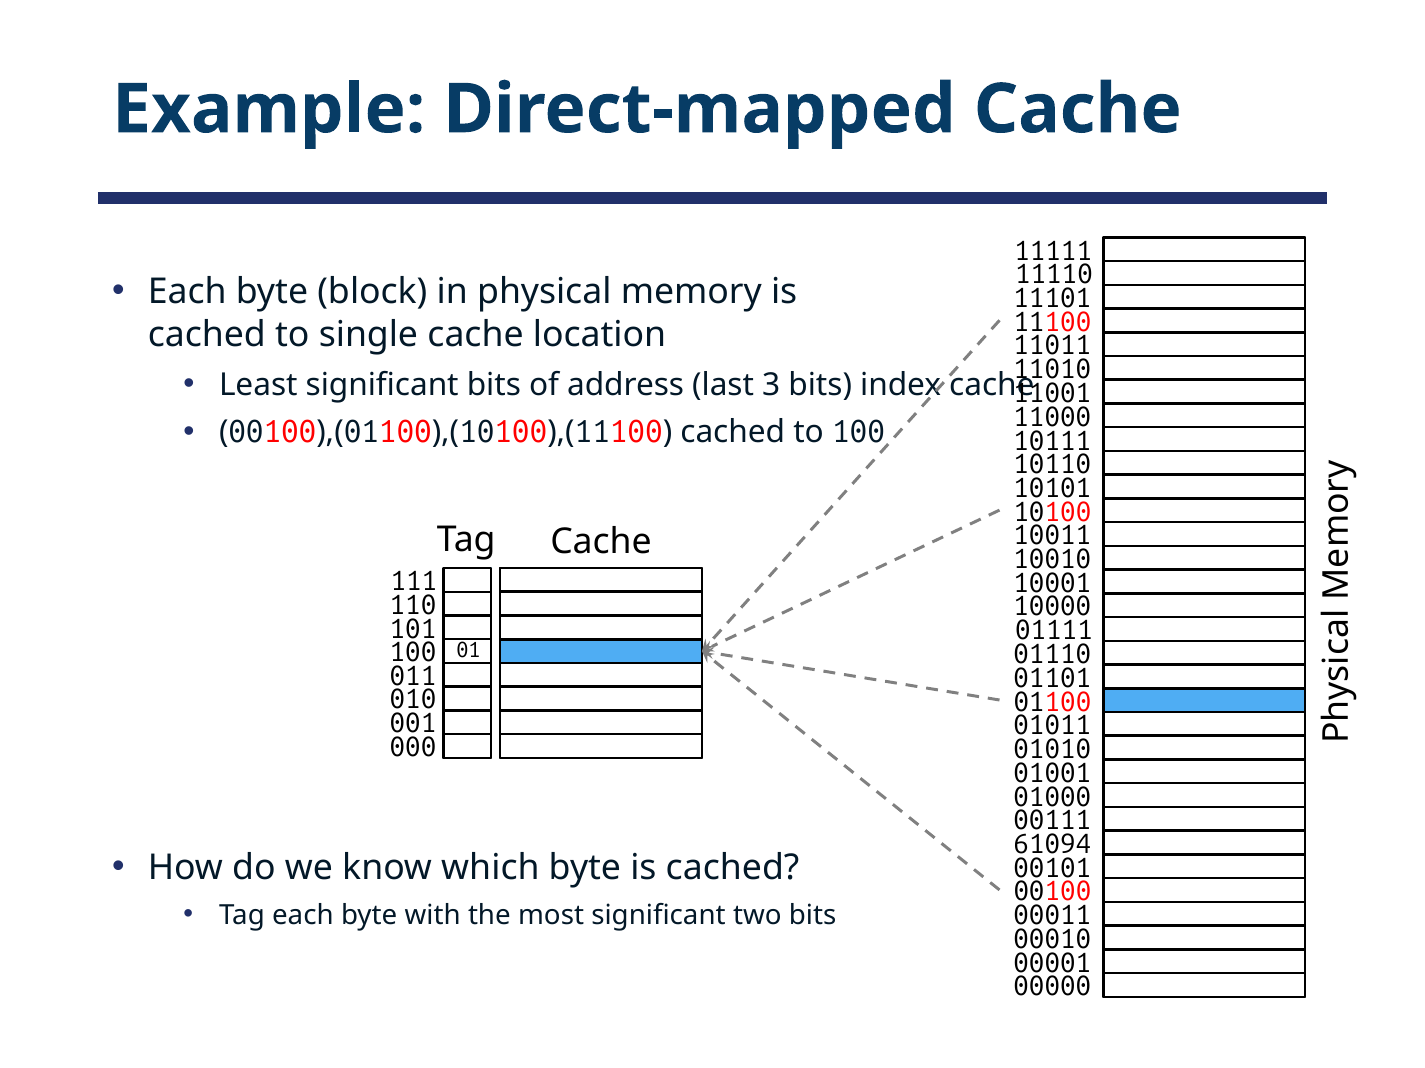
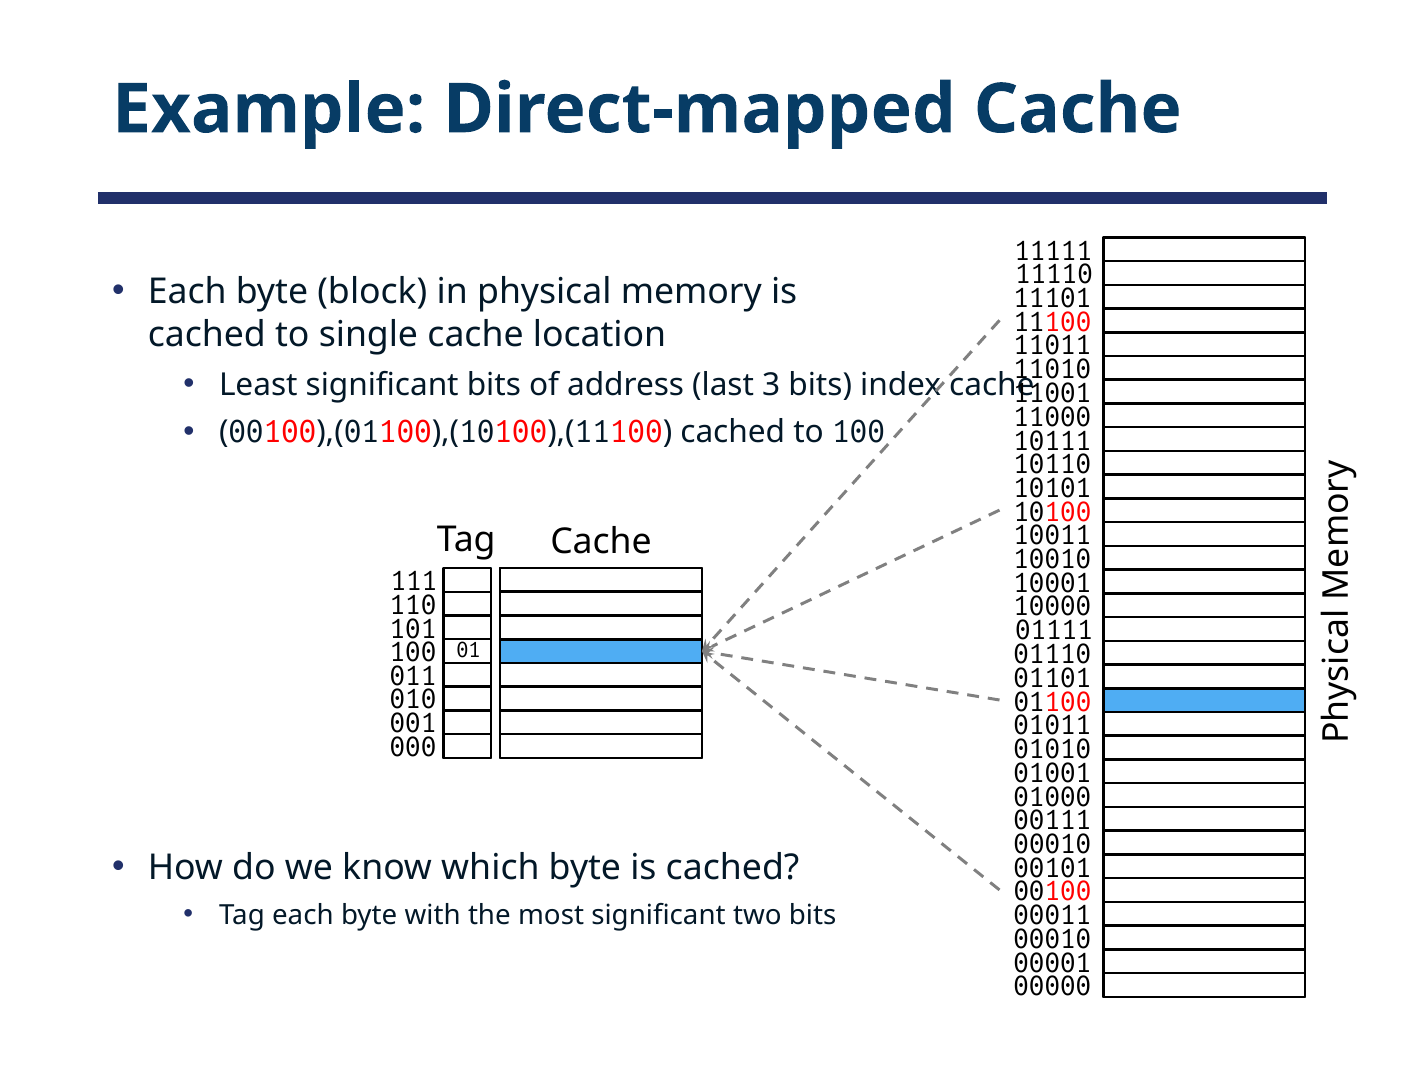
61094 at (1052, 845): 61094 -> 00010
